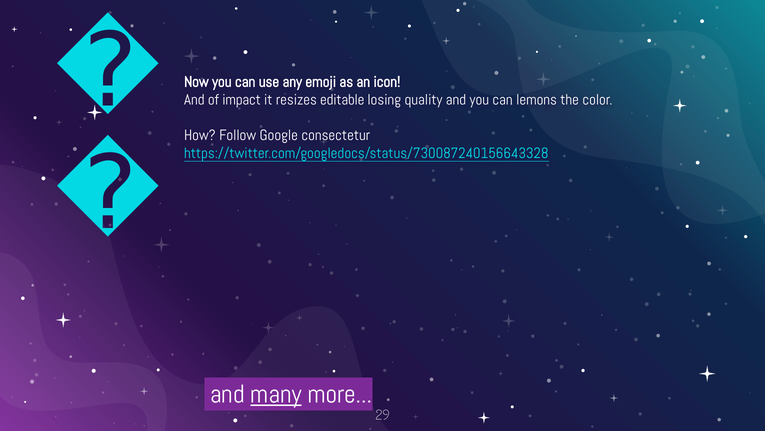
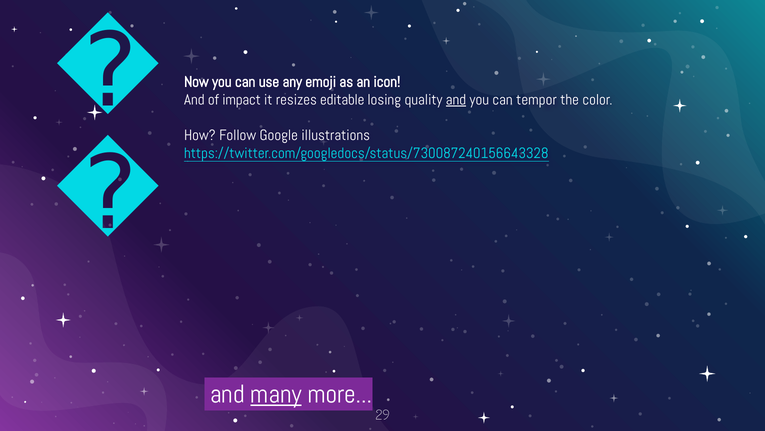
and at (456, 99) underline: none -> present
lemons: lemons -> tempor
consectetur: consectetur -> illustrations
